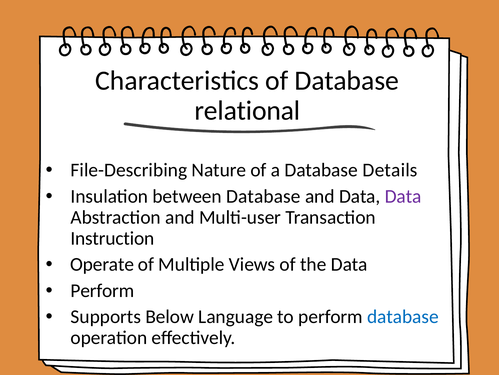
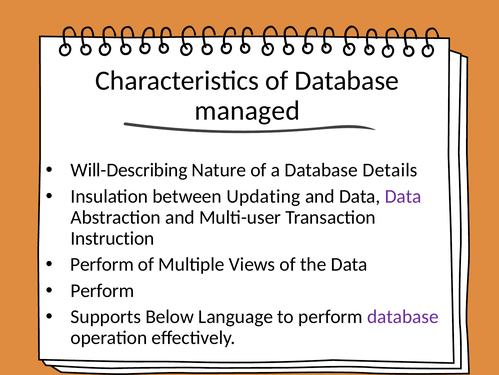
relational: relational -> managed
File-Describing: File-Describing -> Will-Describing
between Database: Database -> Updating
Operate at (102, 264): Operate -> Perform
database at (403, 316) colour: blue -> purple
